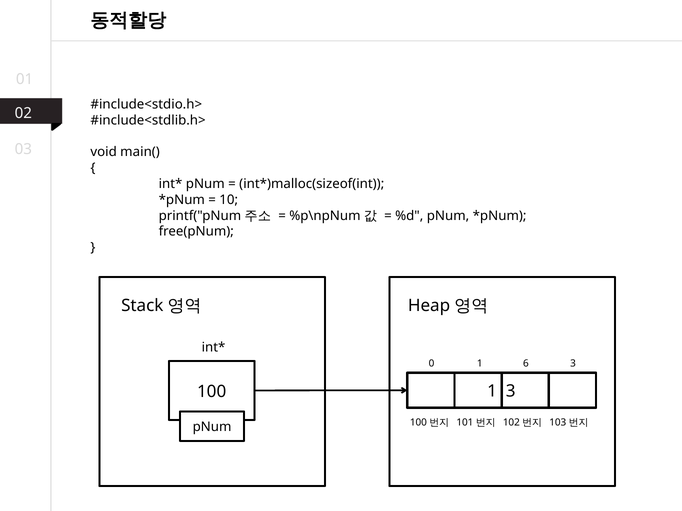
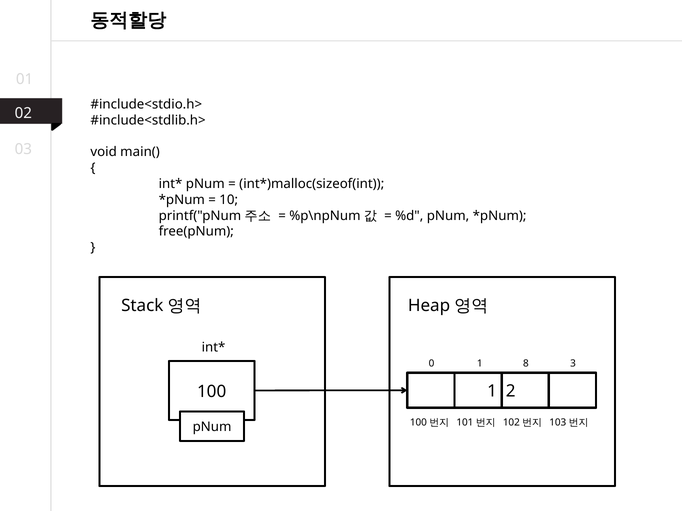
6: 6 -> 8
1 3: 3 -> 2
